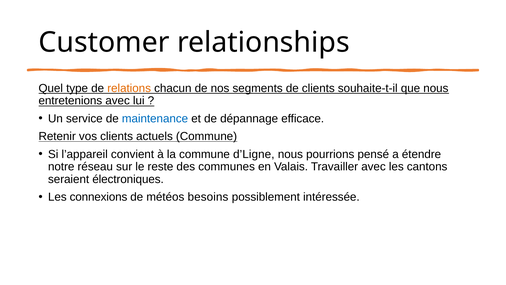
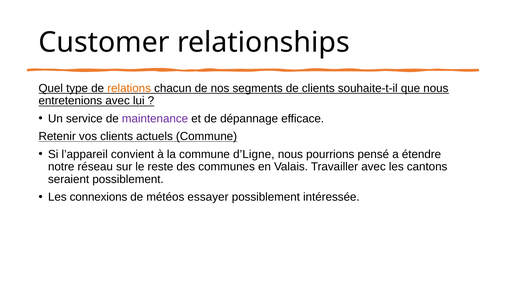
maintenance colour: blue -> purple
seraient électroniques: électroniques -> possiblement
besoins: besoins -> essayer
